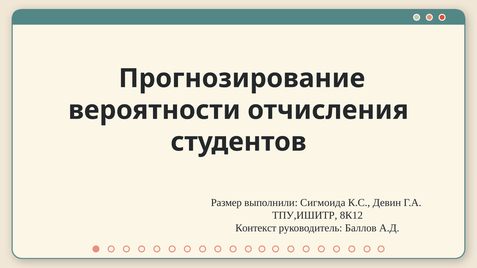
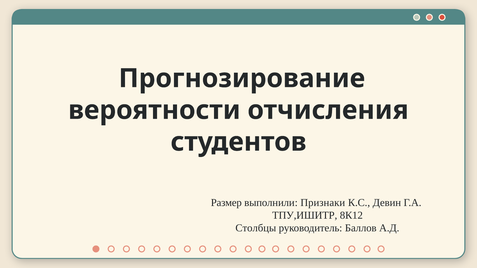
Сигмоида: Сигмоида -> Признаки
Контекст: Контекст -> Столбцы
